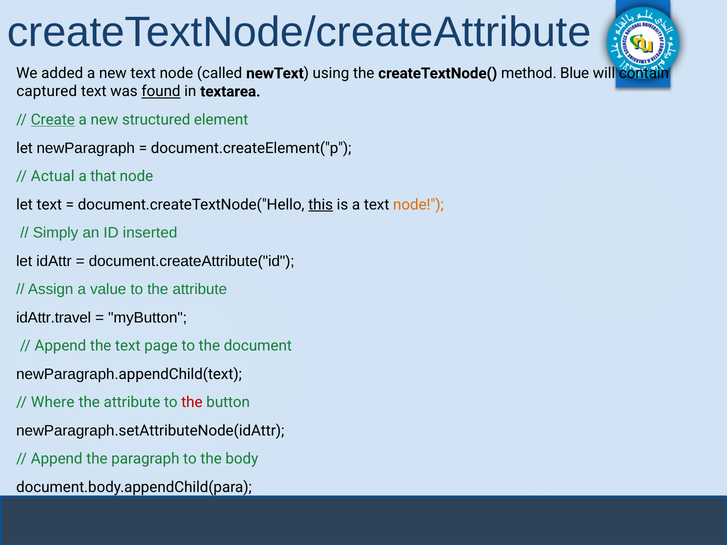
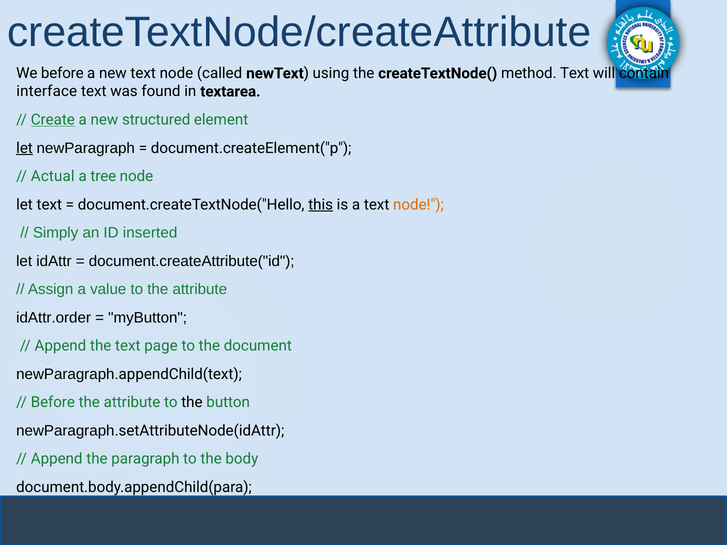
We added: added -> before
method Blue: Blue -> Text
captured: captured -> interface
found underline: present -> none
let at (25, 148) underline: none -> present
that: that -> tree
idAttr.travel: idAttr.travel -> idAttr.order
Where at (53, 403): Where -> Before
the at (192, 403) colour: red -> black
